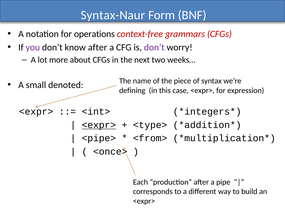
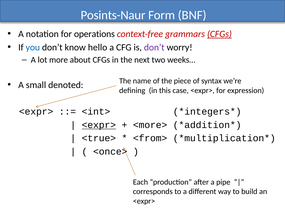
Syntax-Naur: Syntax-Naur -> Posints-Naur
CFGs at (219, 34) underline: none -> present
you colour: purple -> blue
know after: after -> hello
<type>: <type> -> <more>
<pipe>: <pipe> -> <true>
